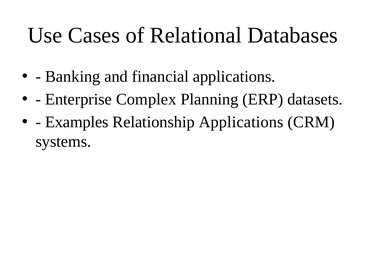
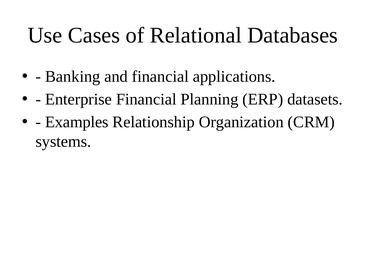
Enterprise Complex: Complex -> Financial
Relationship Applications: Applications -> Organization
